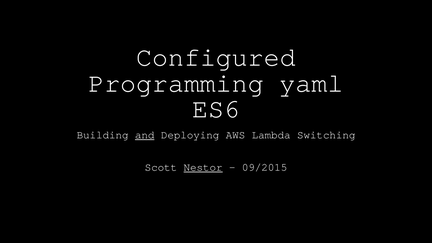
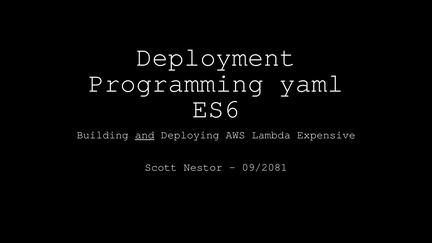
Configured: Configured -> Deployment
Switching: Switching -> Expensive
Nestor underline: present -> none
09/2015: 09/2015 -> 09/2081
